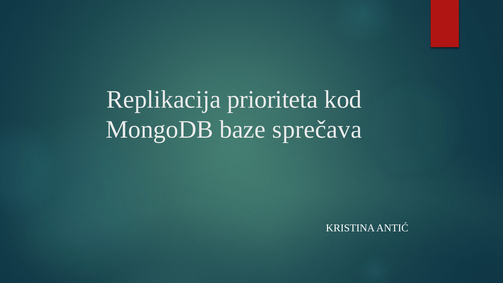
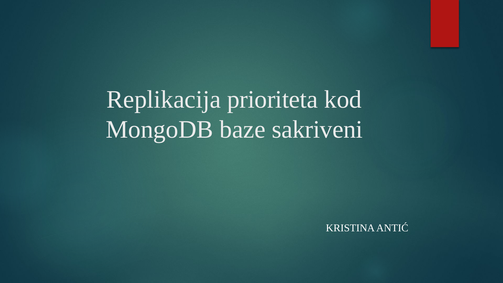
sprečava: sprečava -> sakriveni
